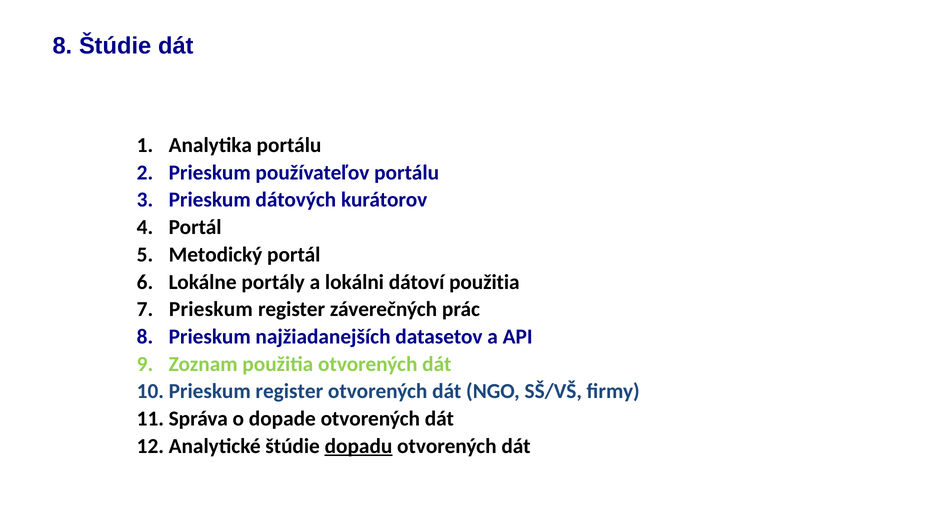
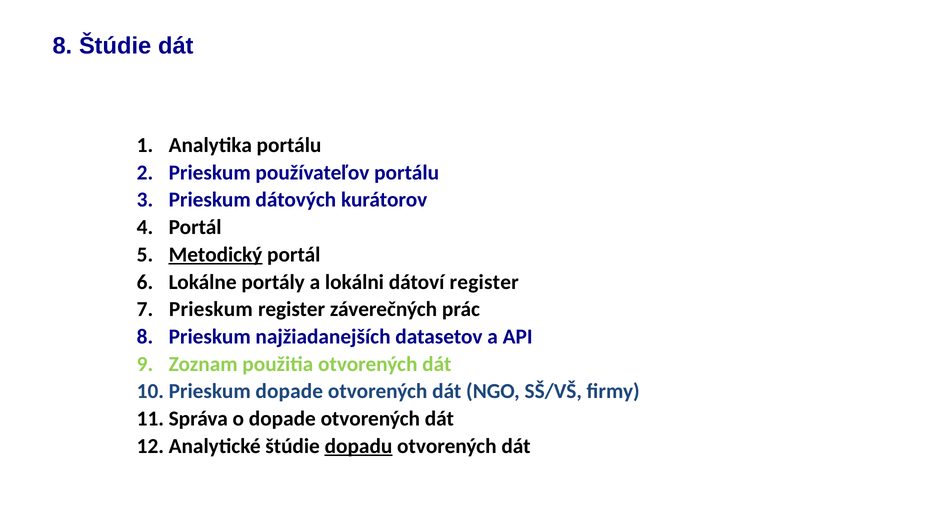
Metodický underline: none -> present
dátoví použitia: použitia -> register
register at (289, 391): register -> dopade
